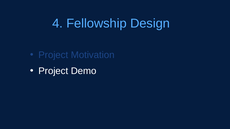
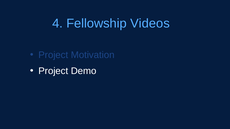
Design: Design -> Videos
